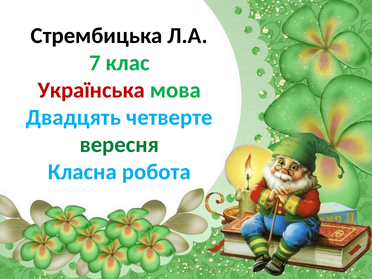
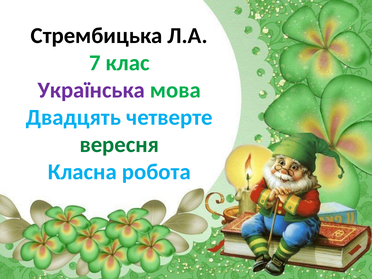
Українська colour: red -> purple
